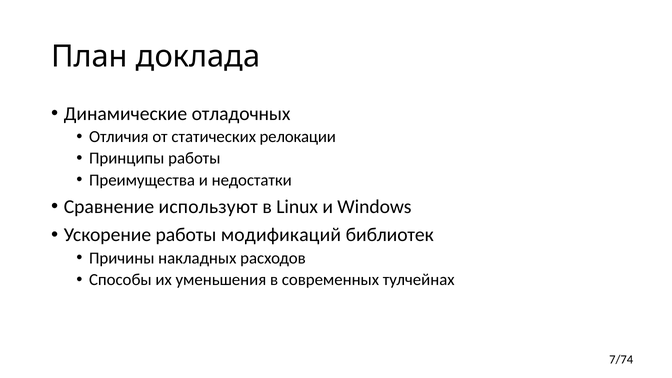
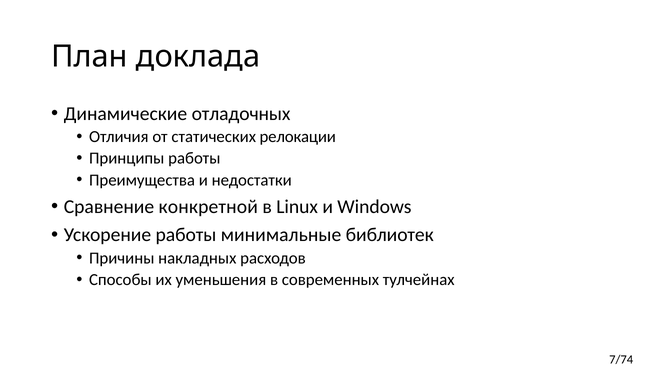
используют: используют -> конкретной
модификаций: модификаций -> минимальные
